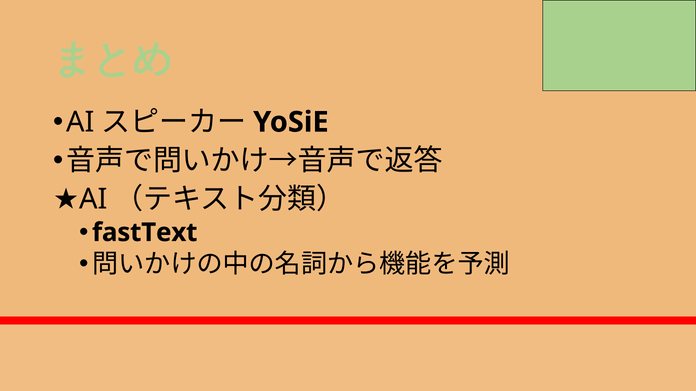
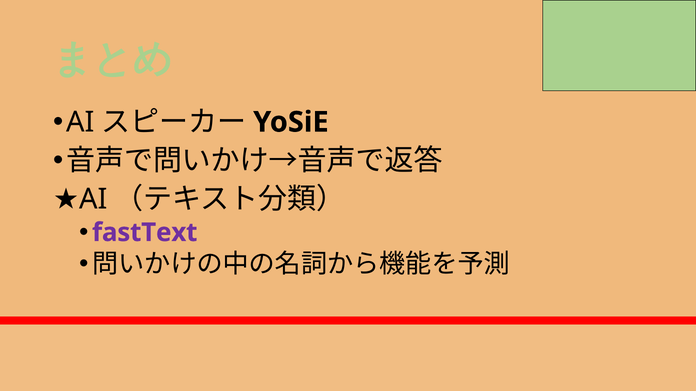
fastText colour: black -> purple
